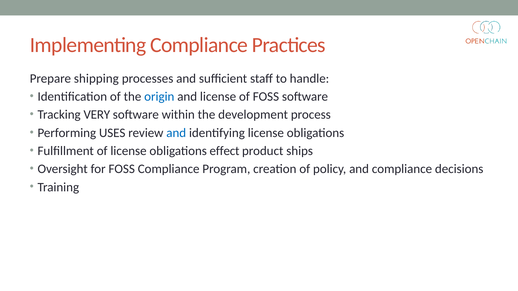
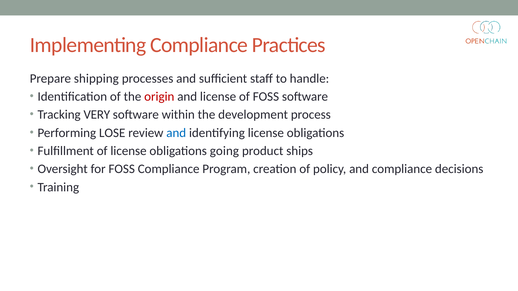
origin colour: blue -> red
USES: USES -> LOSE
effect: effect -> going
